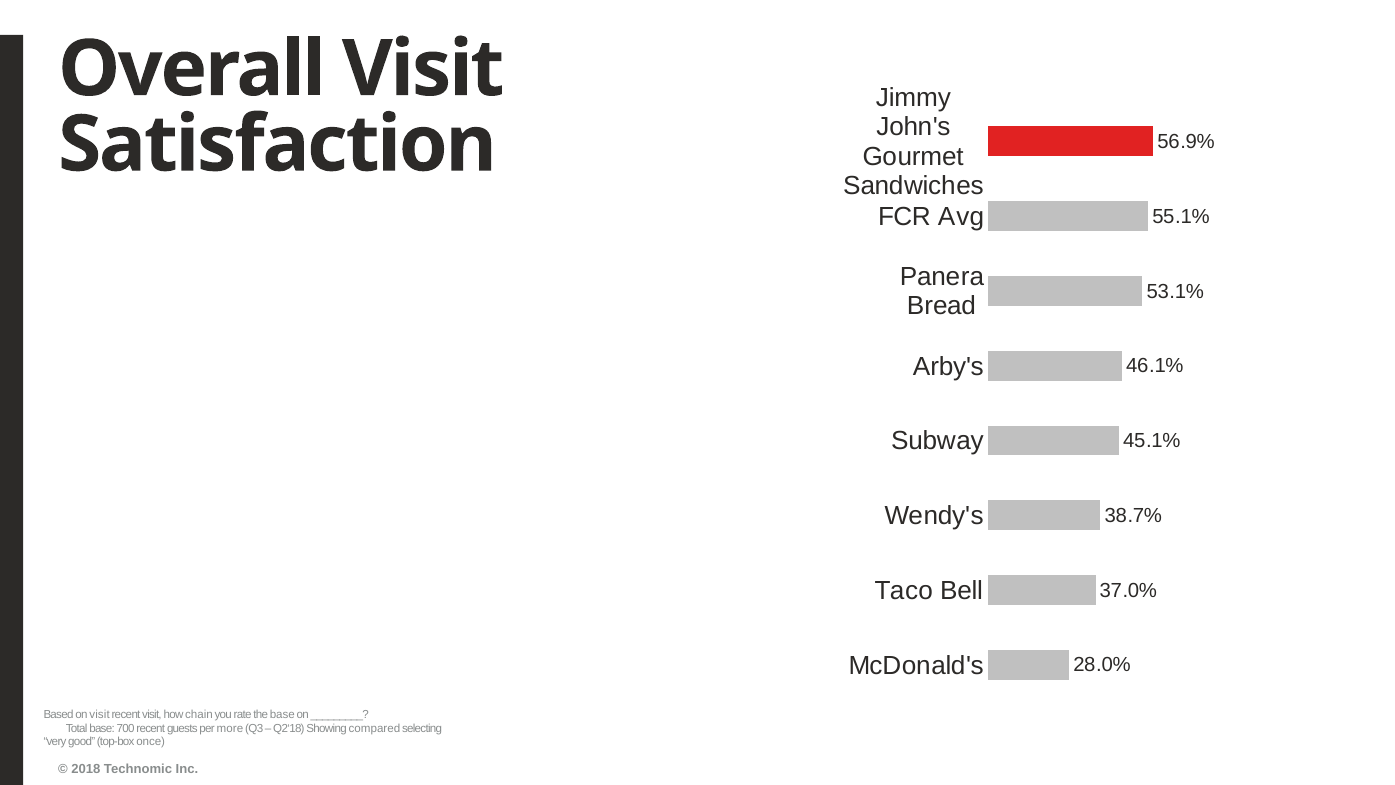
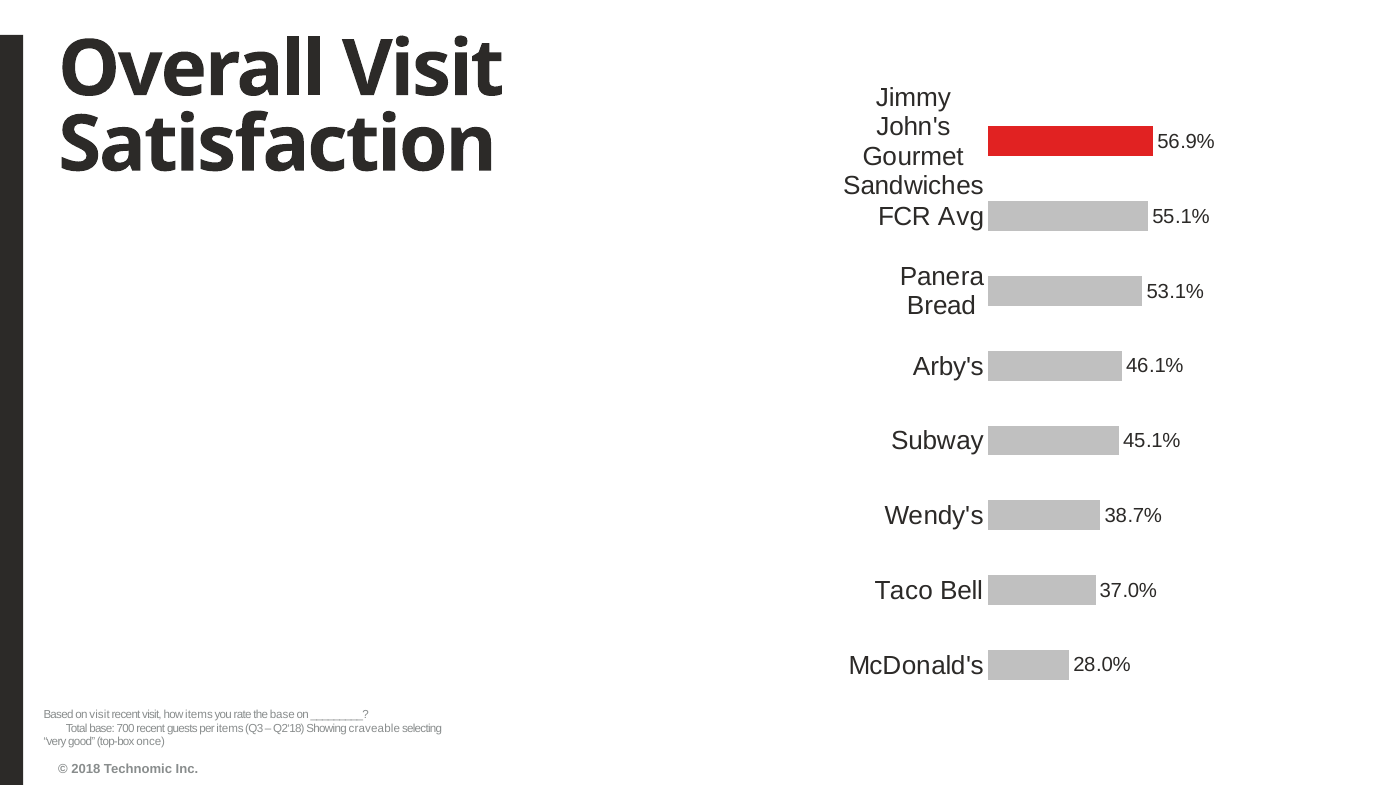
how chain: chain -> items
per more: more -> items
compared: compared -> craveable
